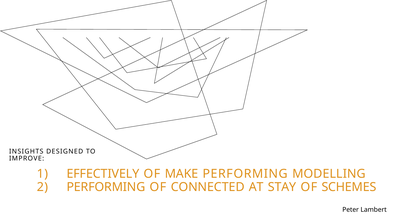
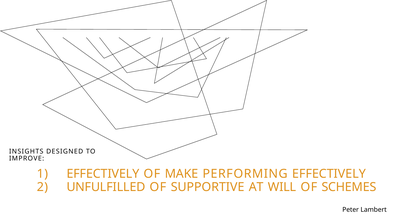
PERFORMING MODELLING: MODELLING -> EFFECTIVELY
2 PERFORMING: PERFORMING -> UNFULFILLED
CONNECTED: CONNECTED -> SUPPORTIVE
STAY: STAY -> WILL
